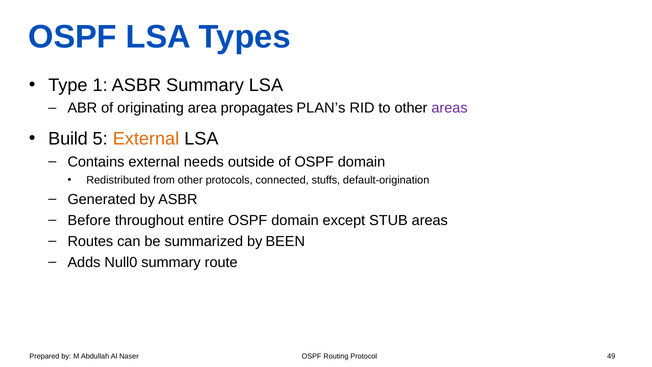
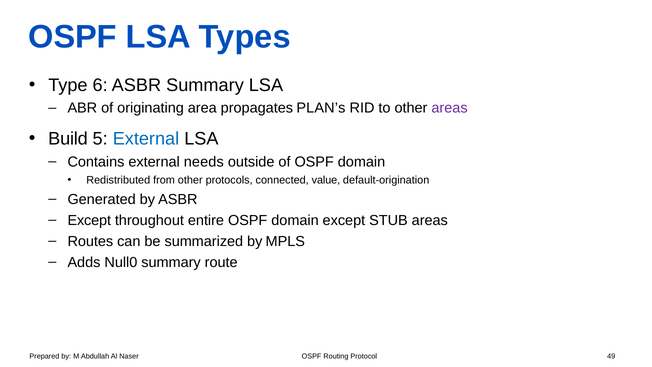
1: 1 -> 6
External at (146, 139) colour: orange -> blue
stuffs: stuffs -> value
Before at (89, 220): Before -> Except
BEEN: BEEN -> MPLS
